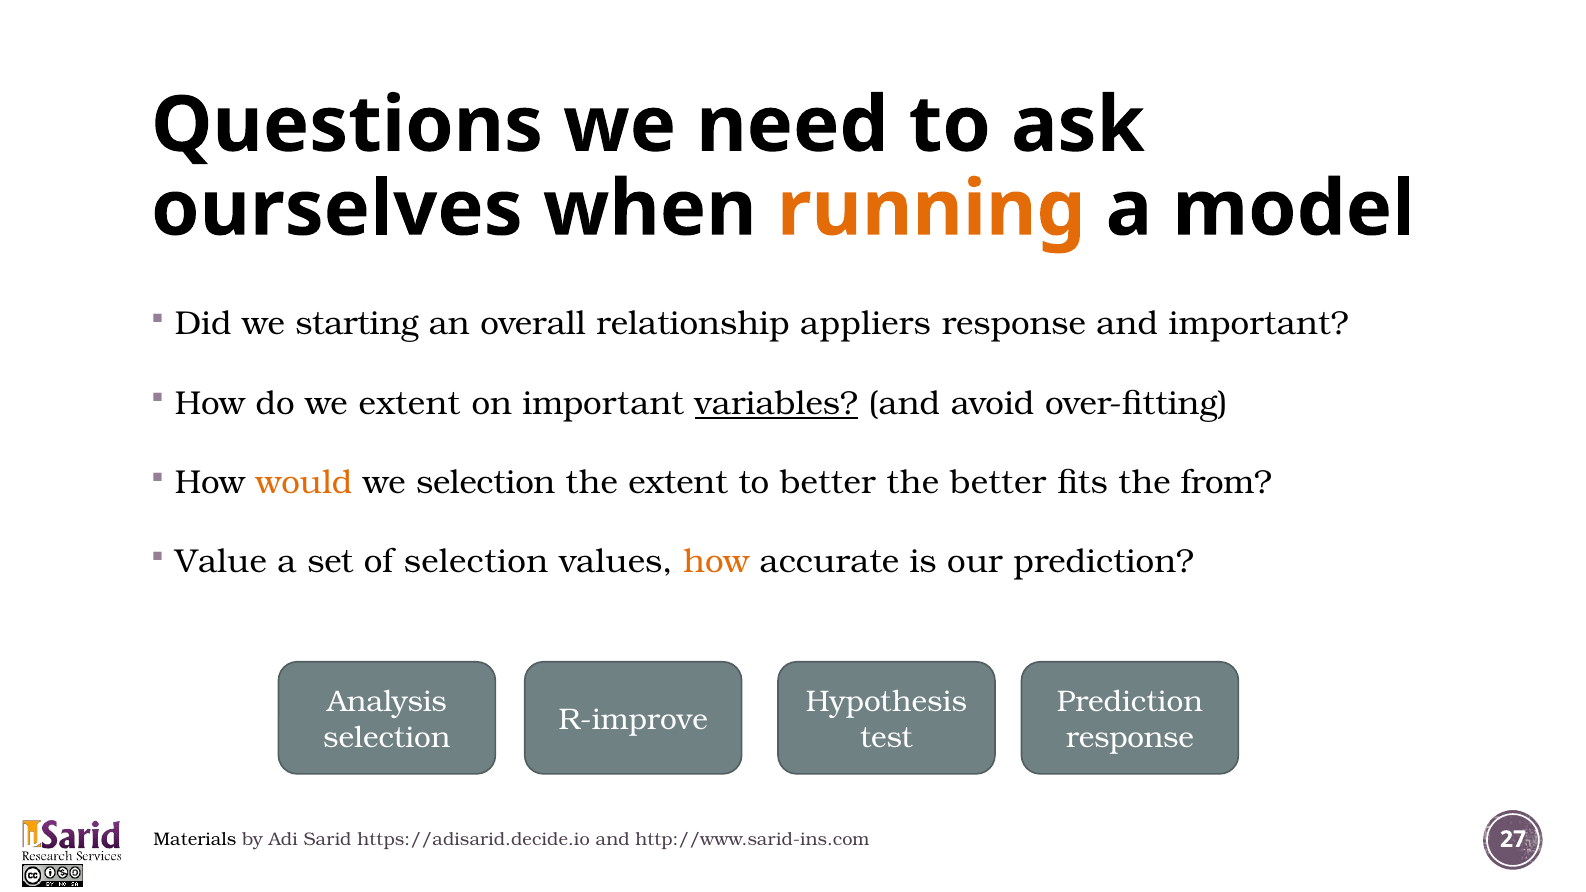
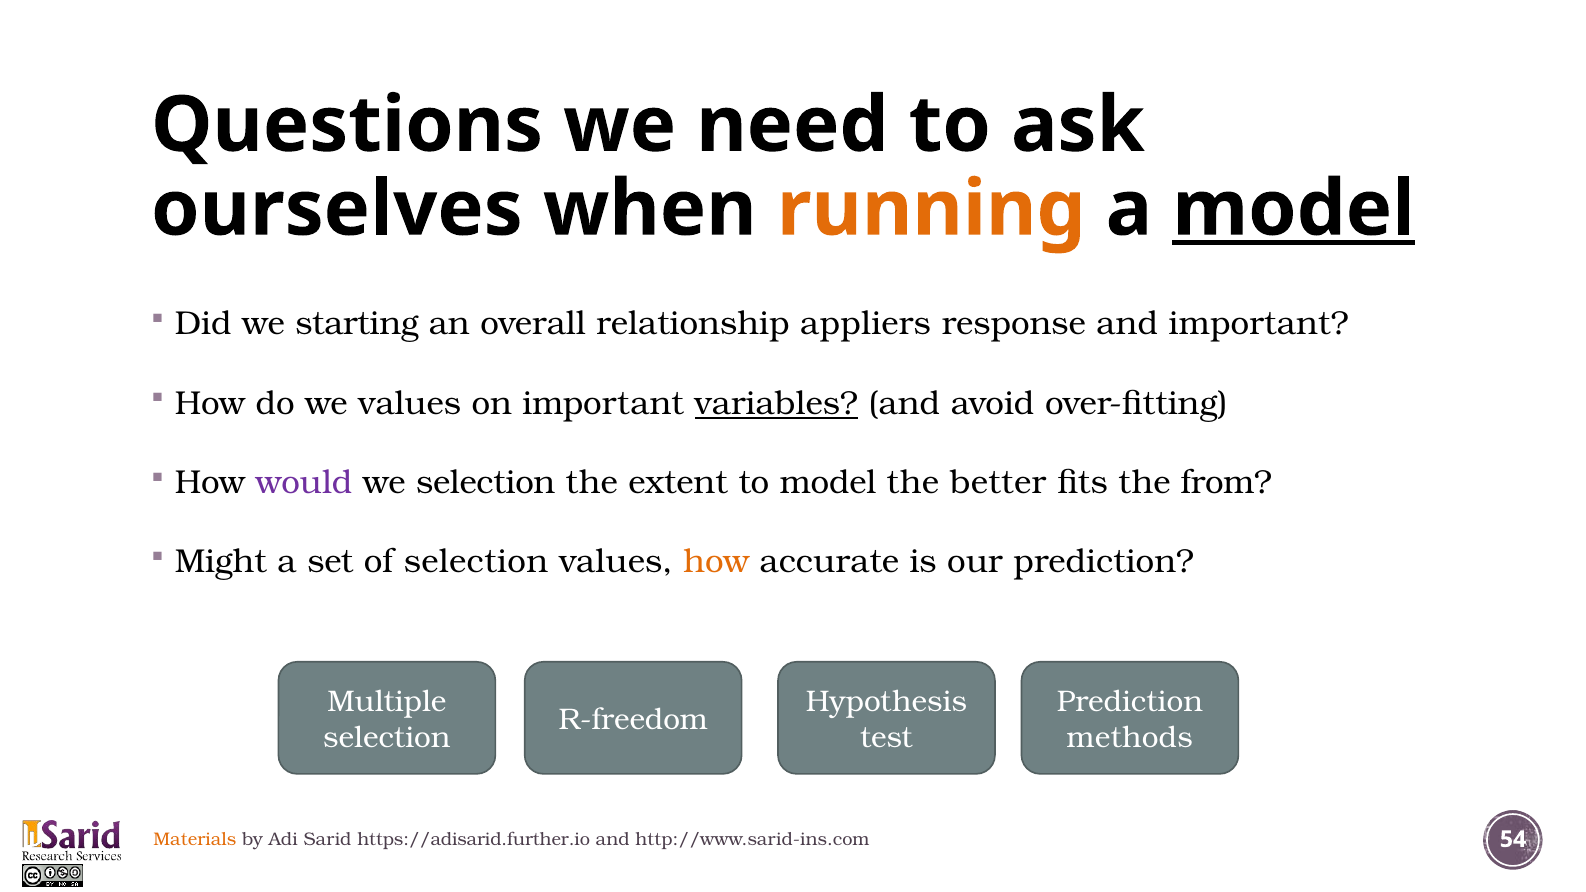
model at (1294, 209) underline: none -> present
we extent: extent -> values
would colour: orange -> purple
to better: better -> model
Value: Value -> Might
Analysis: Analysis -> Multiple
R-improve: R-improve -> R-freedom
response at (1130, 738): response -> methods
Materials colour: black -> orange
https://adisarid.decide.io: https://adisarid.decide.io -> https://adisarid.further.io
27: 27 -> 54
